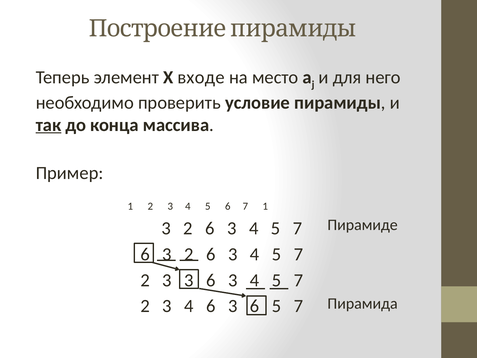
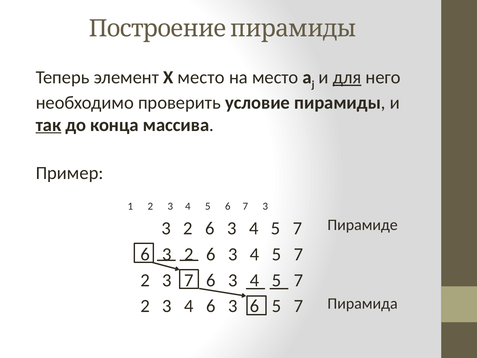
Х входе: входе -> место
для underline: none -> present
7 1: 1 -> 3
3 3: 3 -> 7
